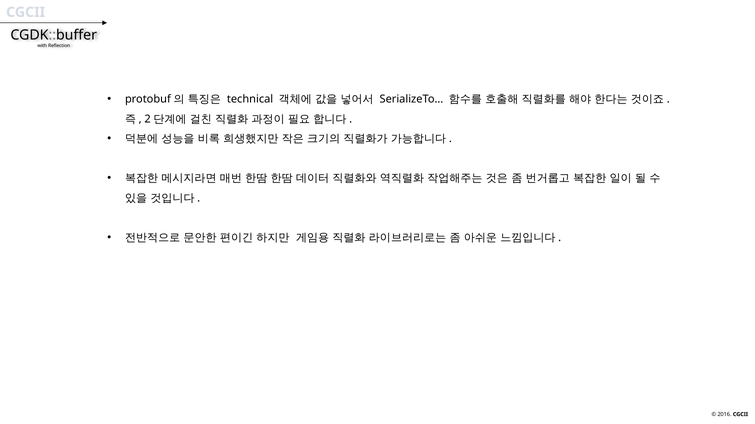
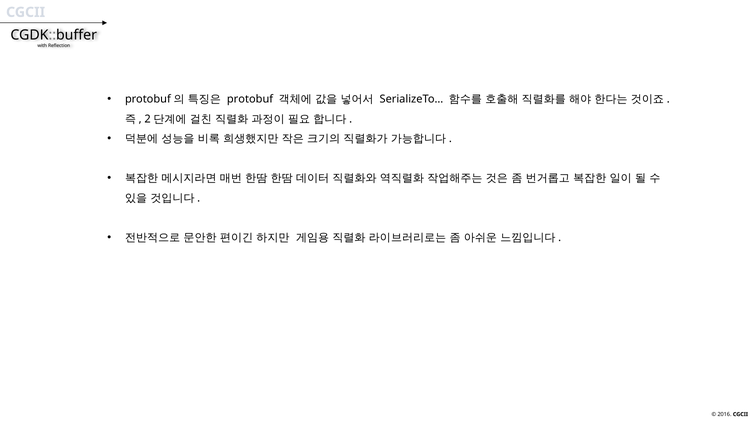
technical: technical -> protobuf
